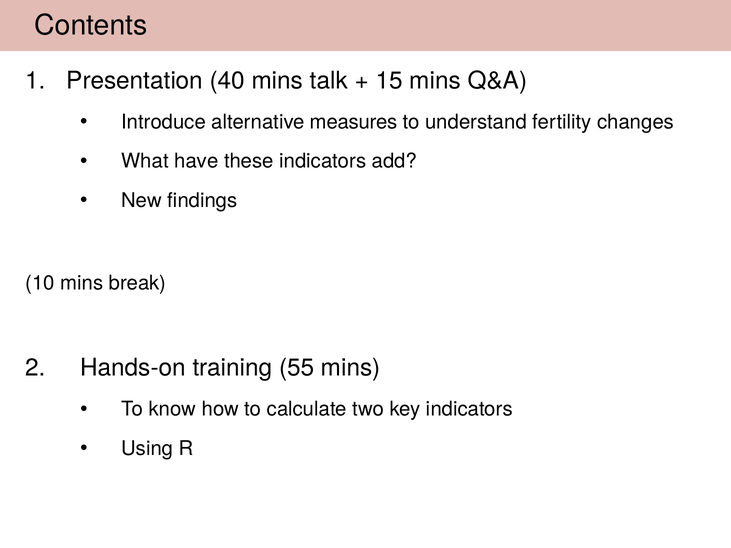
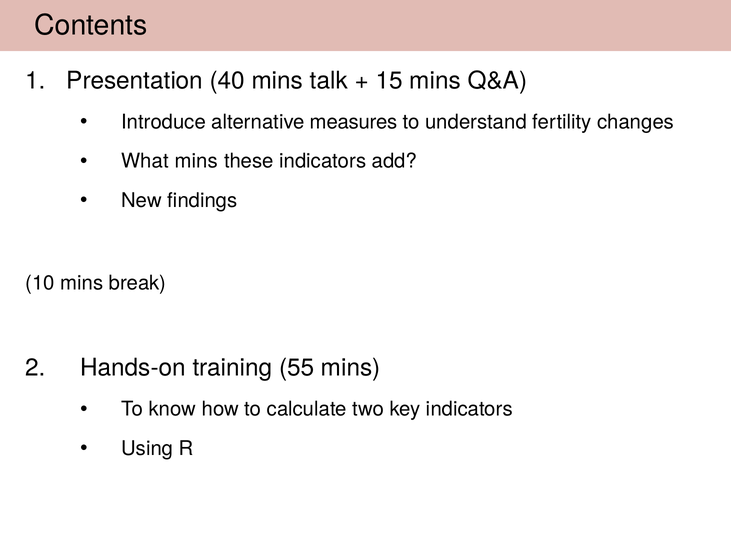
What have: have -> mins
